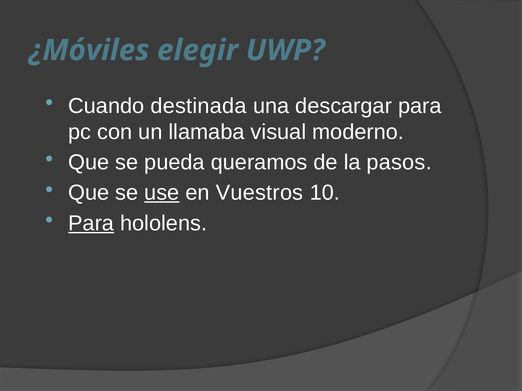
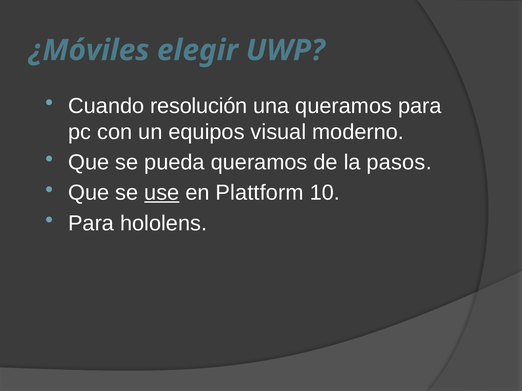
destinada: destinada -> resolución
una descargar: descargar -> queramos
llamaba: llamaba -> equipos
Vuestros: Vuestros -> Plattform
Para at (91, 223) underline: present -> none
